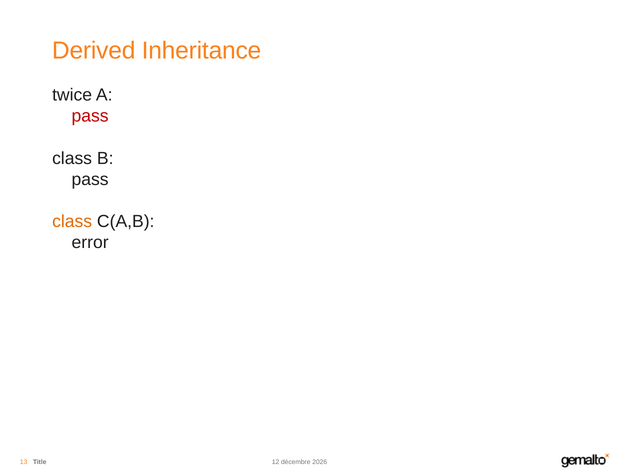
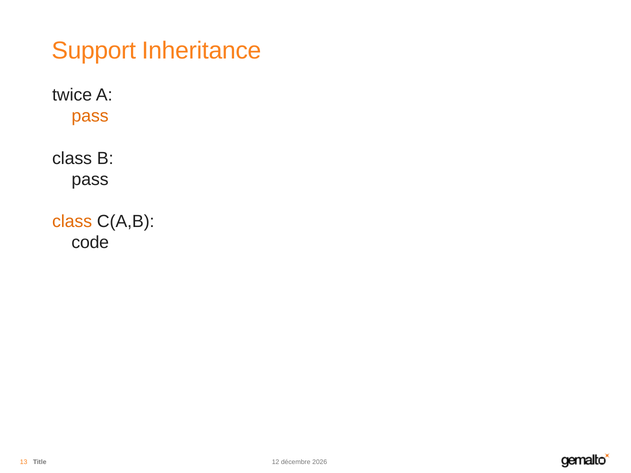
Derived: Derived -> Support
pass at (90, 116) colour: red -> orange
error: error -> code
